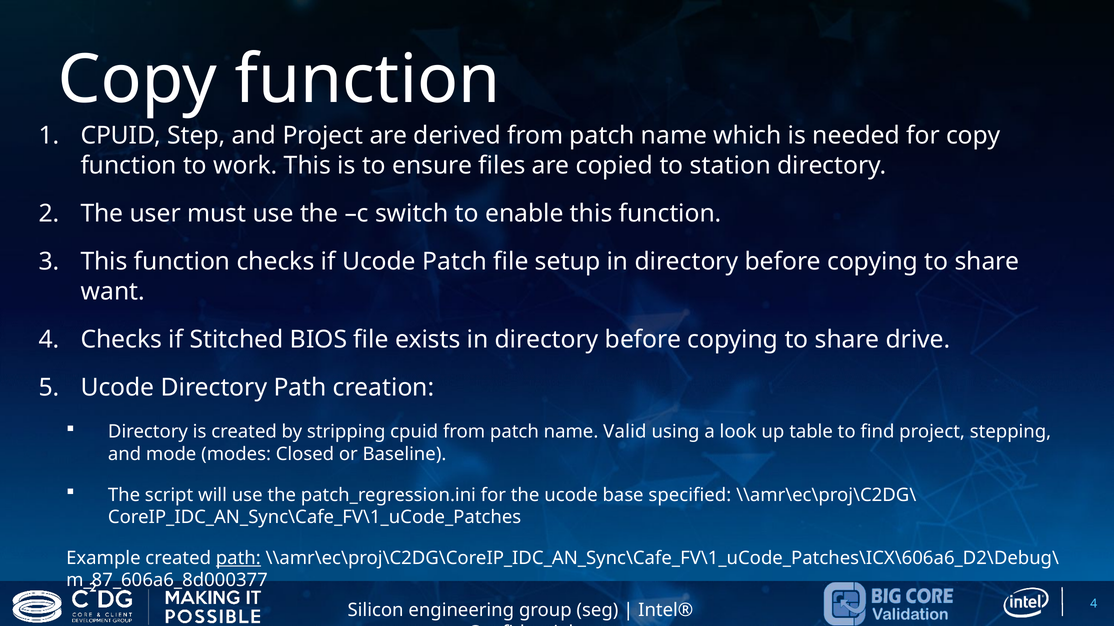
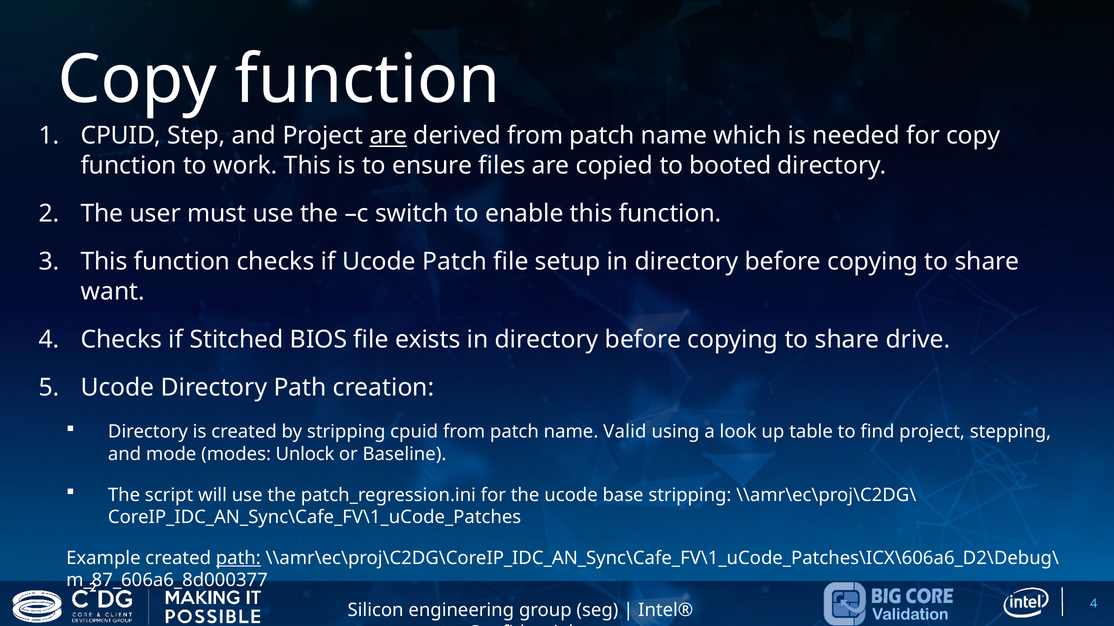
are at (388, 136) underline: none -> present
station: station -> booted
Closed: Closed -> Unlock
base specified: specified -> stripping
